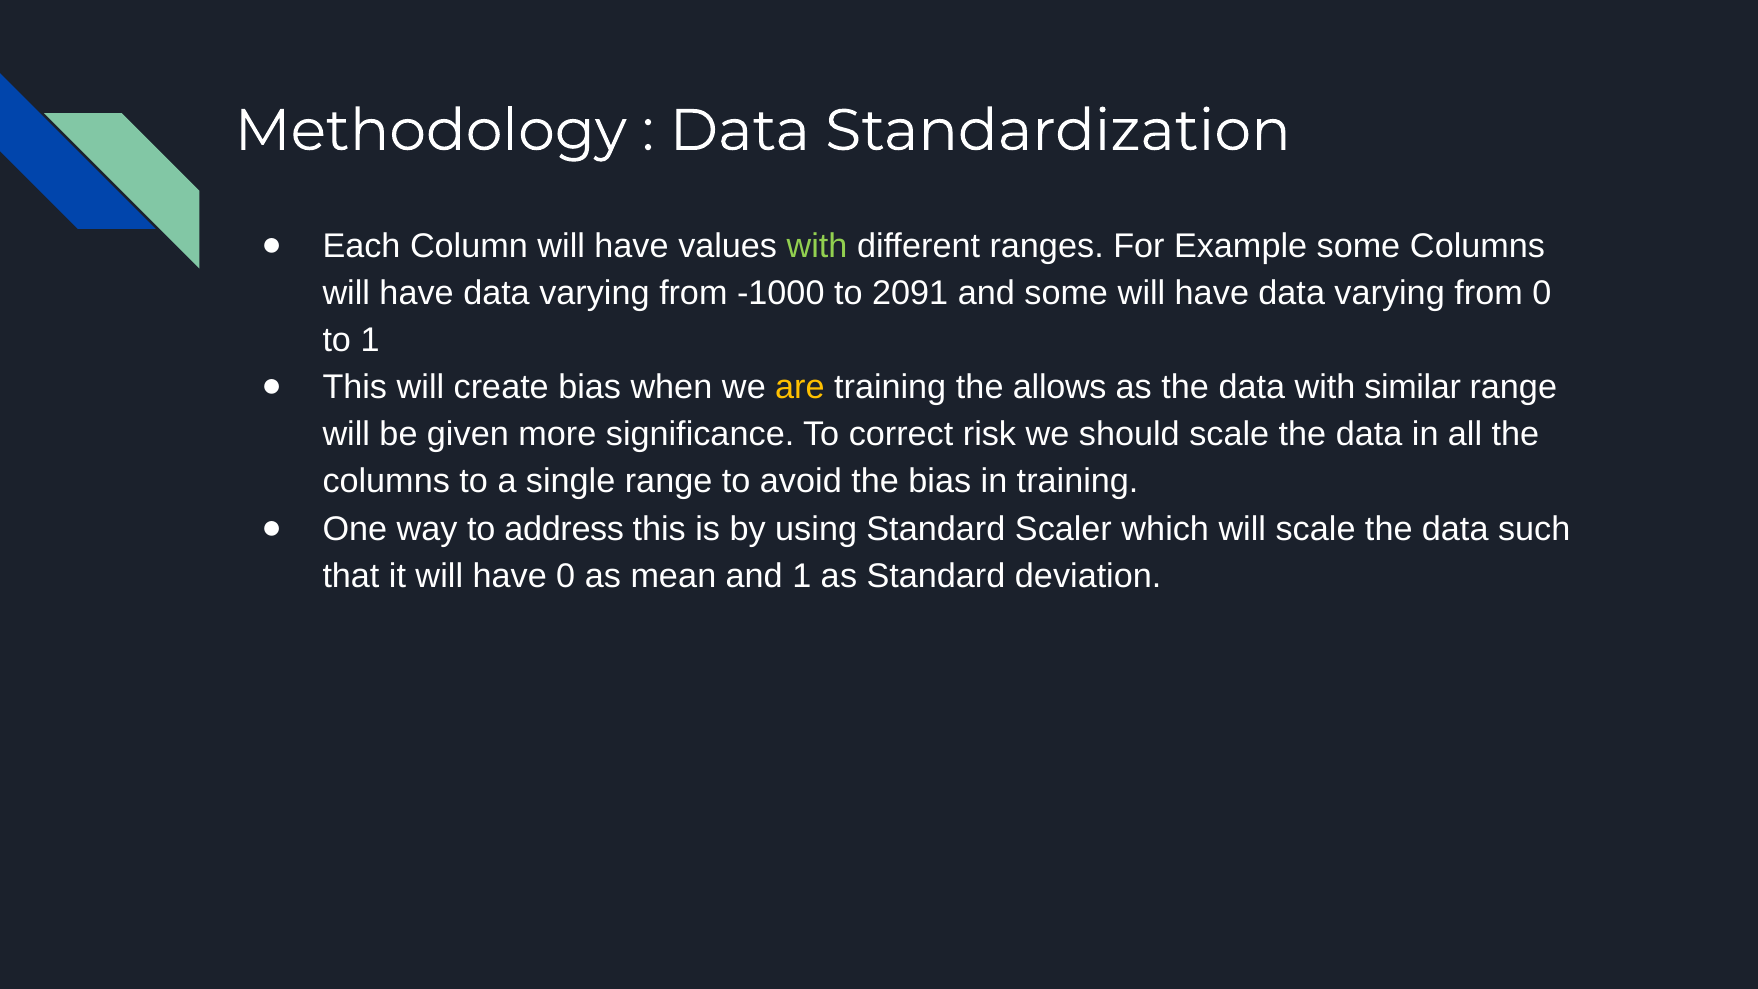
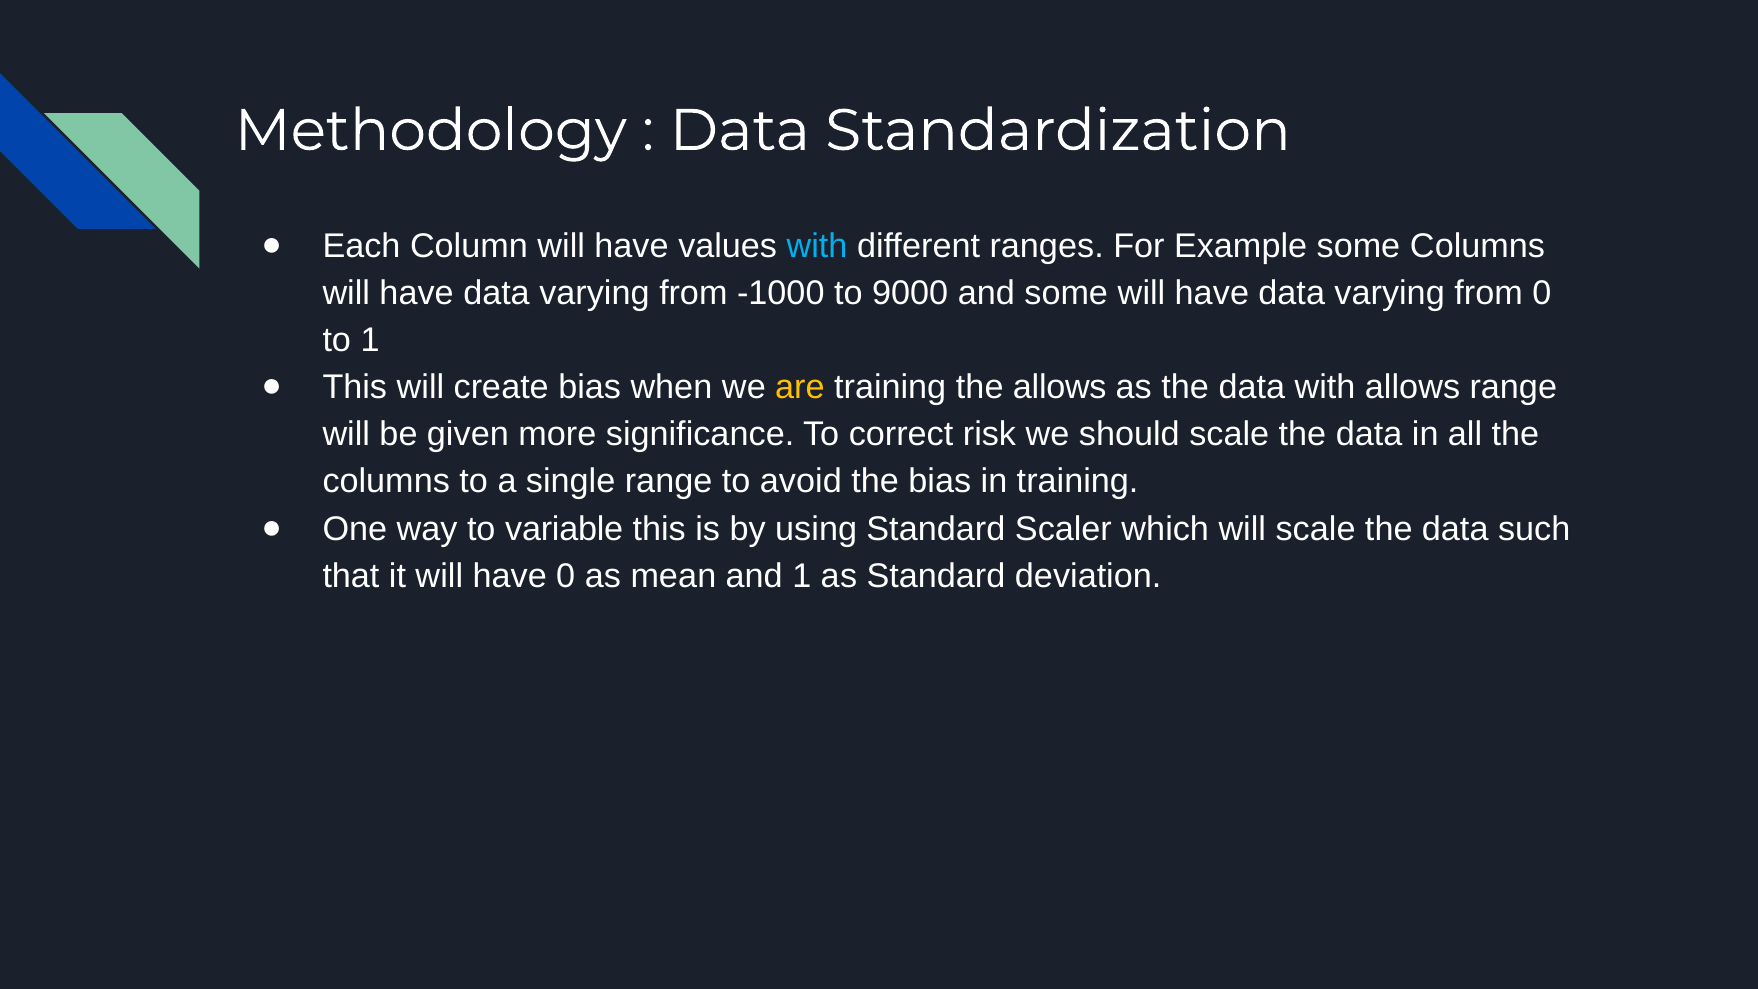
with at (817, 246) colour: light green -> light blue
2091: 2091 -> 9000
with similar: similar -> allows
address: address -> variable
